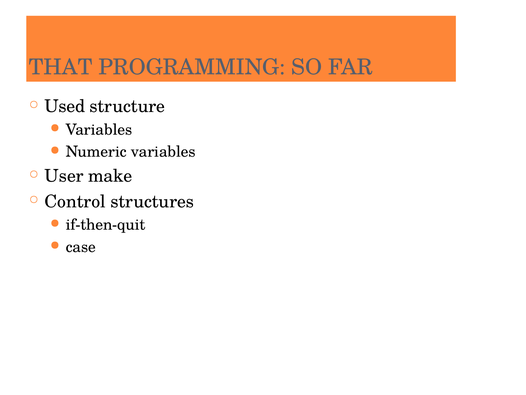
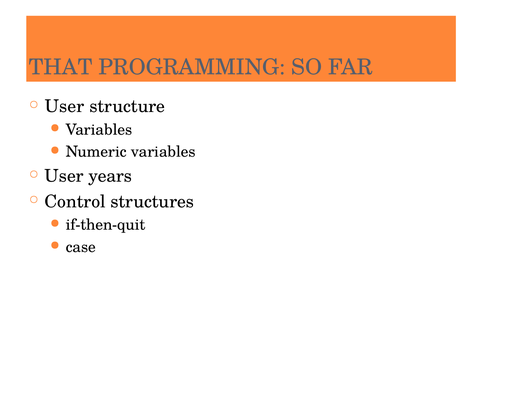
Used at (65, 106): Used -> User
make: make -> years
